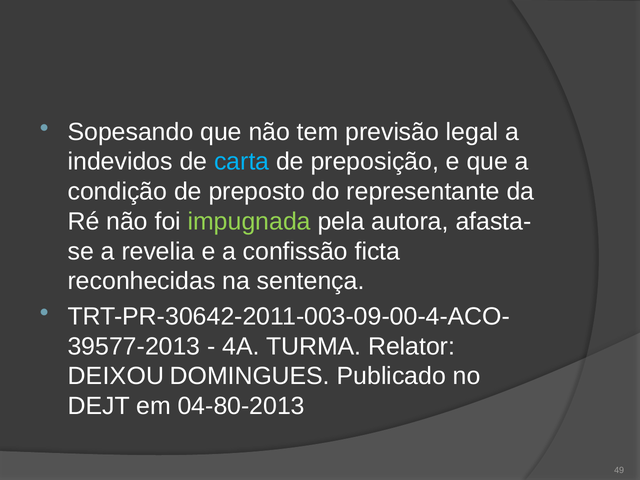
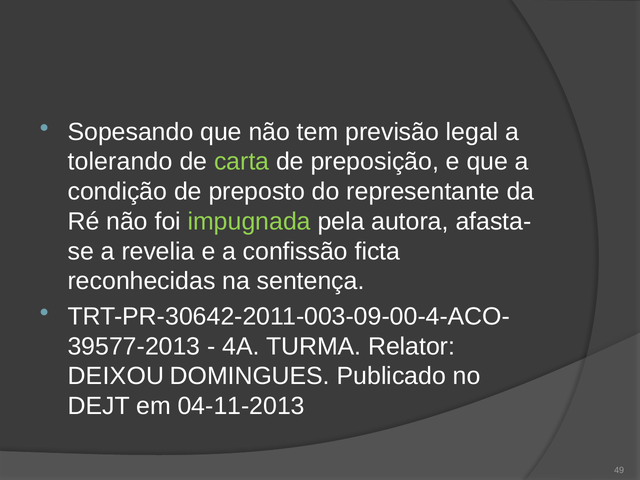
indevidos: indevidos -> tolerando
carta colour: light blue -> light green
04-80-2013: 04-80-2013 -> 04-11-2013
